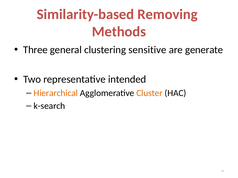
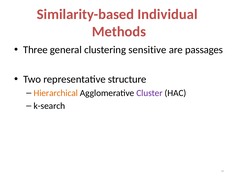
Removing: Removing -> Individual
generate: generate -> passages
intended: intended -> structure
Cluster colour: orange -> purple
